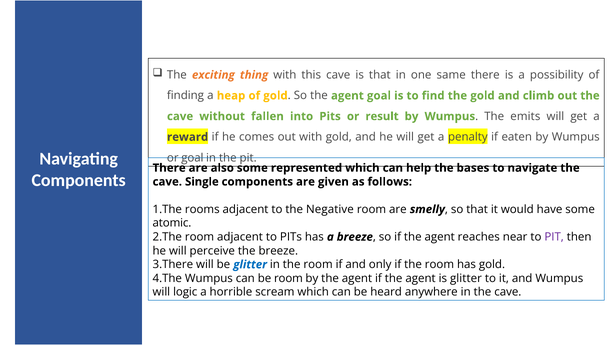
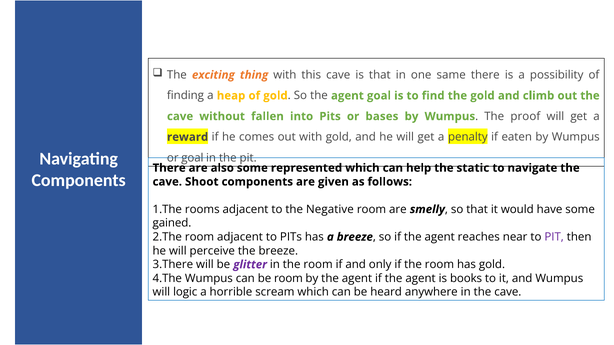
result: result -> bases
emits: emits -> proof
bases: bases -> static
Single: Single -> Shoot
atomic: atomic -> gained
glitter at (250, 265) colour: blue -> purple
is glitter: glitter -> books
